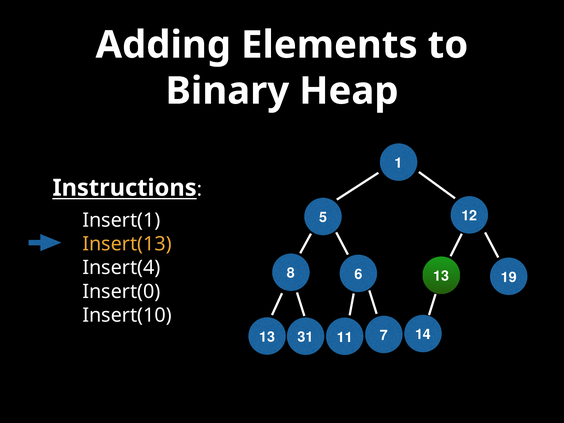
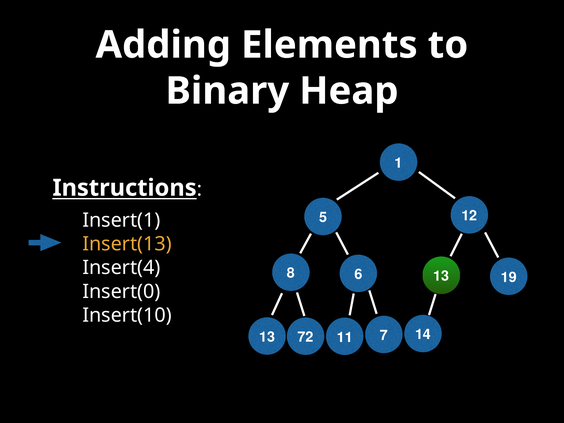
31: 31 -> 72
